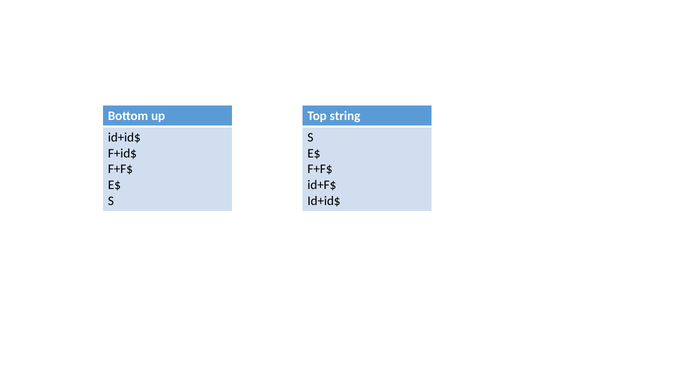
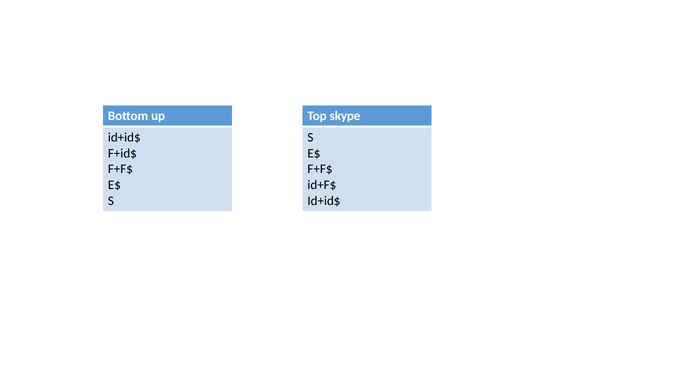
string: string -> skype
